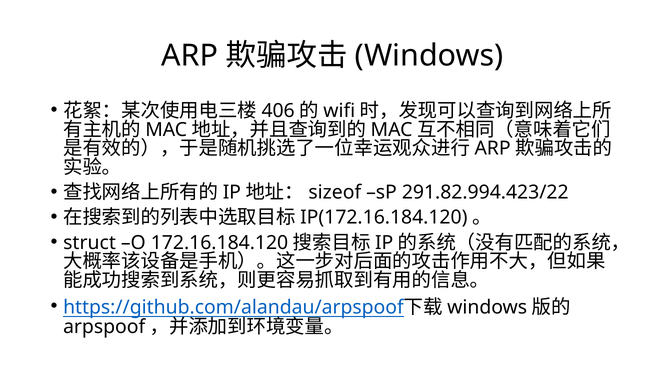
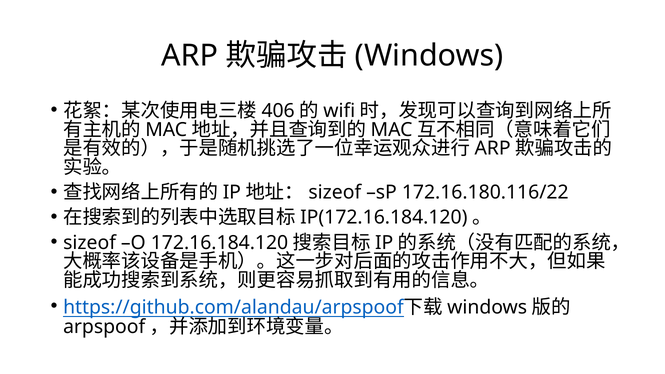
291.82.994.423/22: 291.82.994.423/22 -> 172.16.180.116/22
struct at (90, 243): struct -> sizeof
